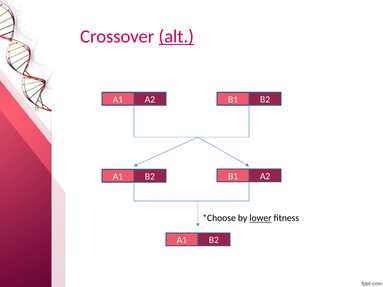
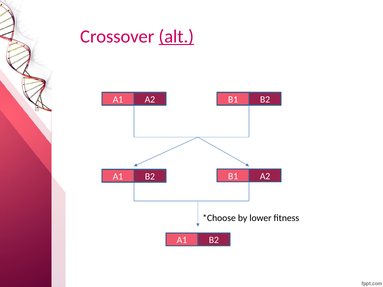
lower underline: present -> none
